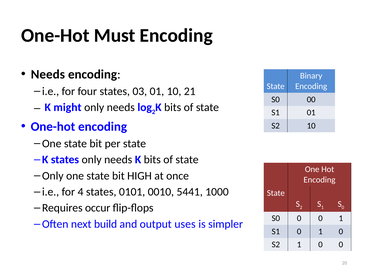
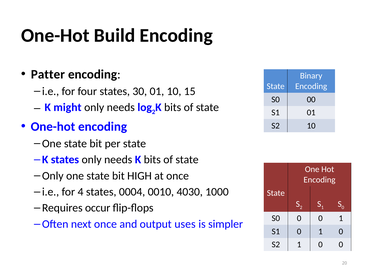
Must: Must -> Build
Needs at (48, 74): Needs -> Patter
03: 03 -> 30
21: 21 -> 15
0101: 0101 -> 0004
5441: 5441 -> 4030
next build: build -> once
